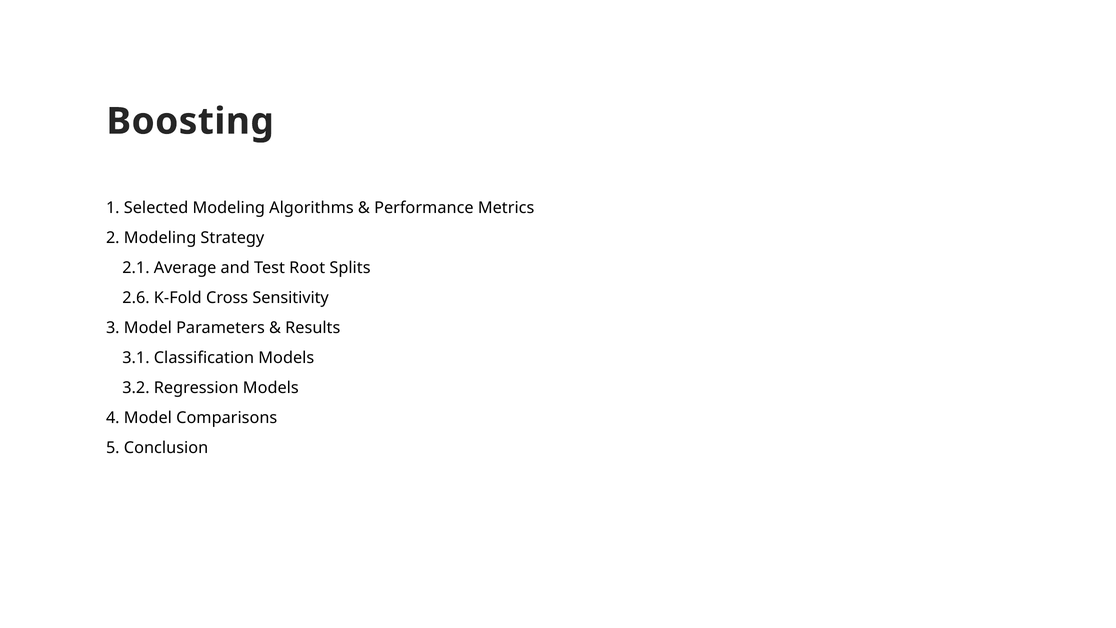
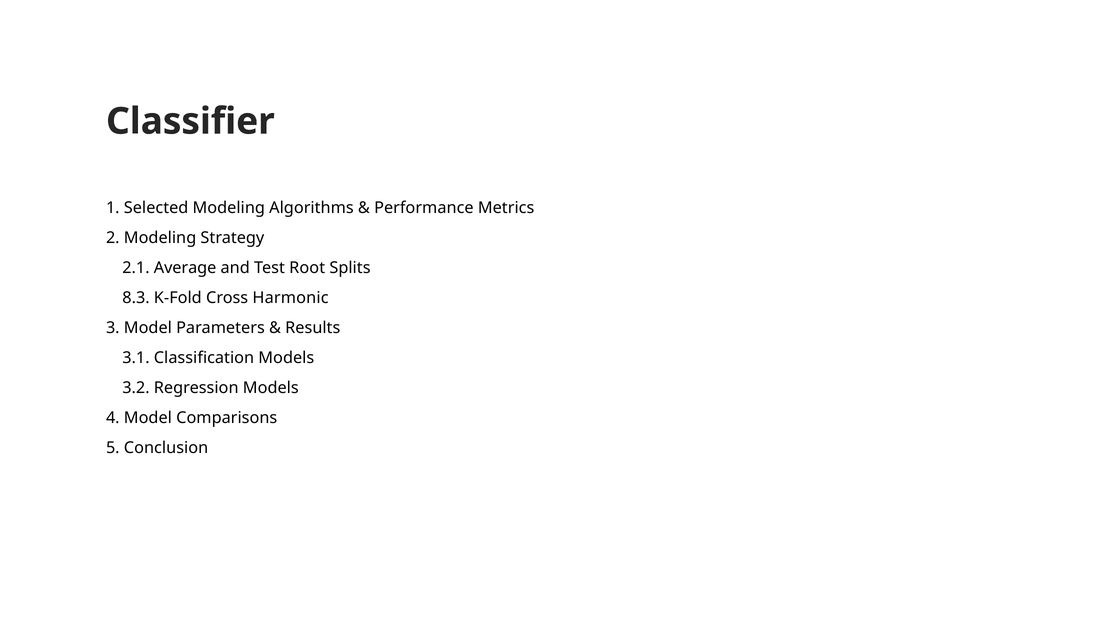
Boosting: Boosting -> Classifier
2.6: 2.6 -> 8.3
Sensitivity: Sensitivity -> Harmonic
